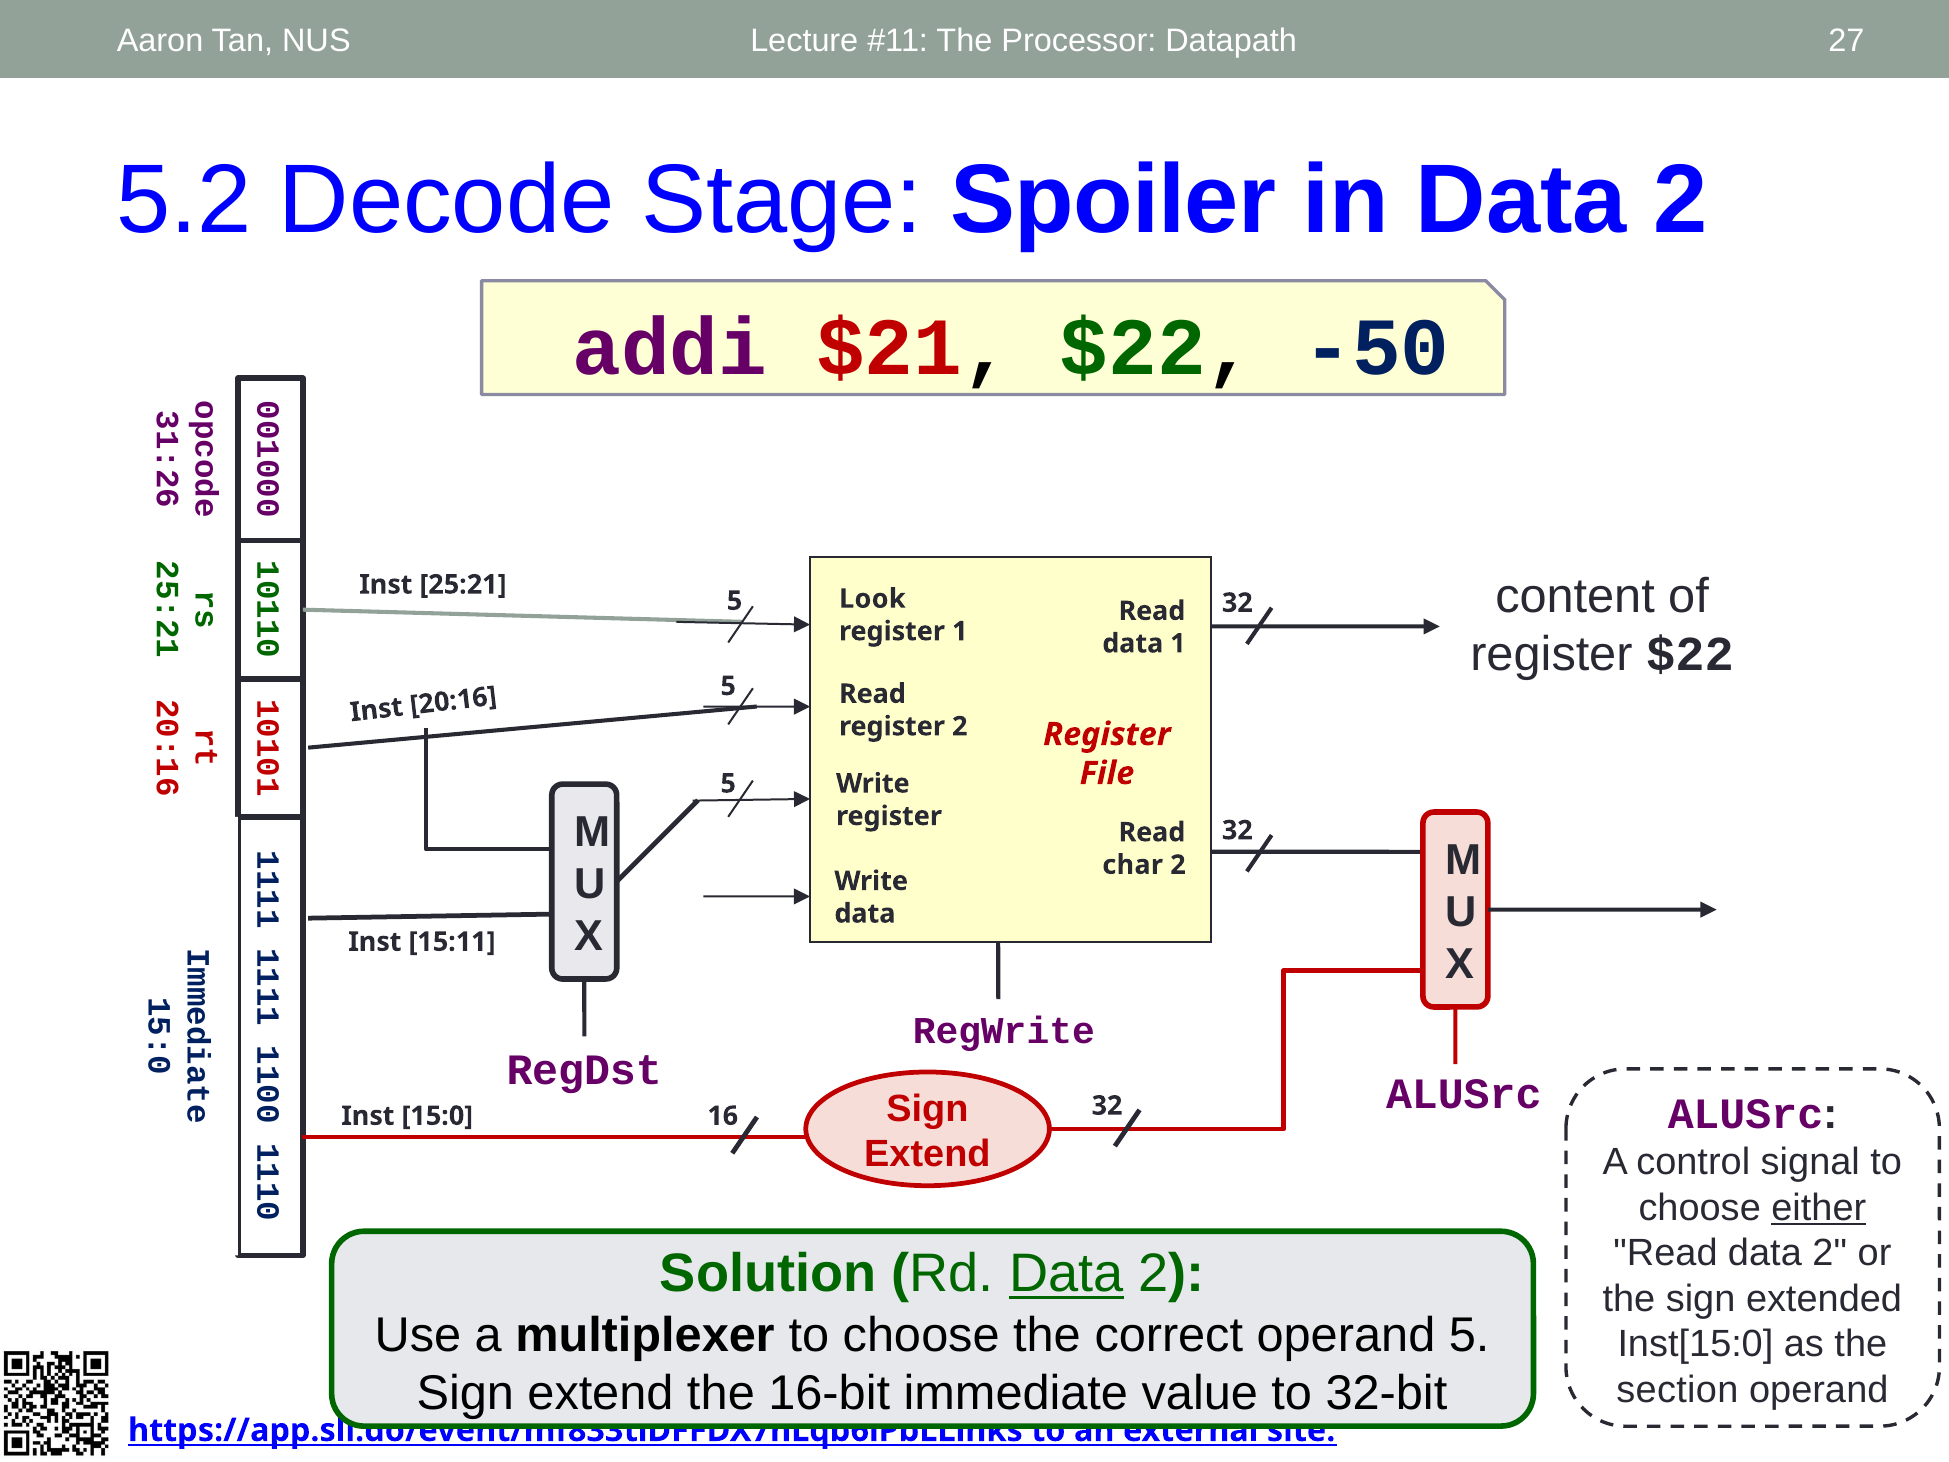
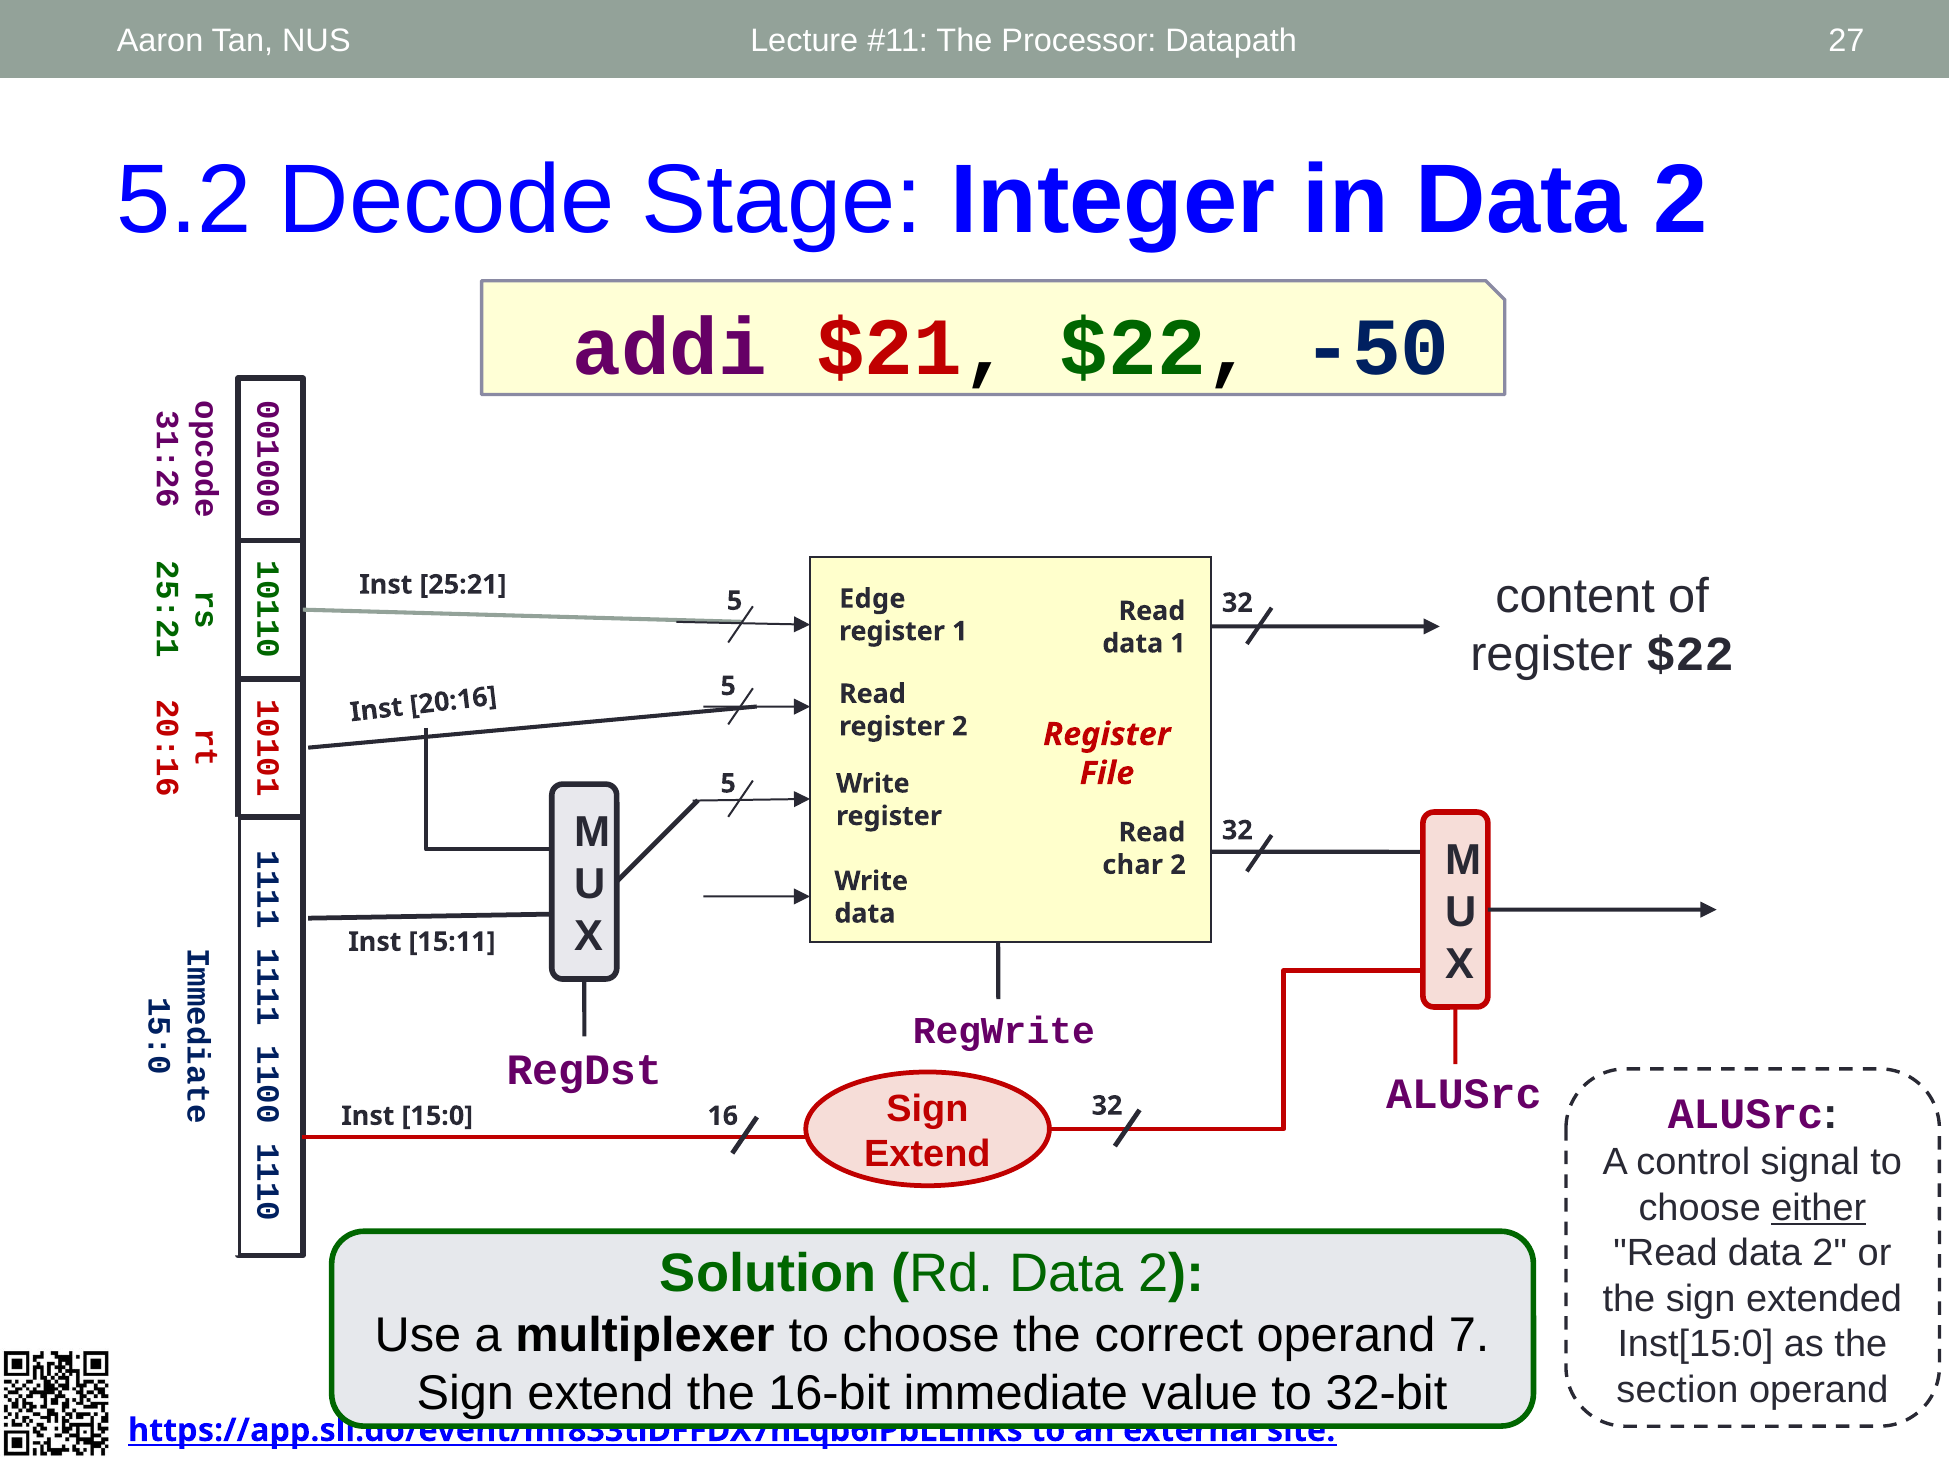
Spoiler: Spoiler -> Integer
Look: Look -> Edge
Data at (1066, 1274) underline: present -> none
operand 5: 5 -> 7
